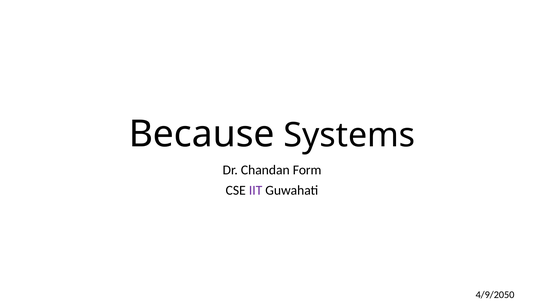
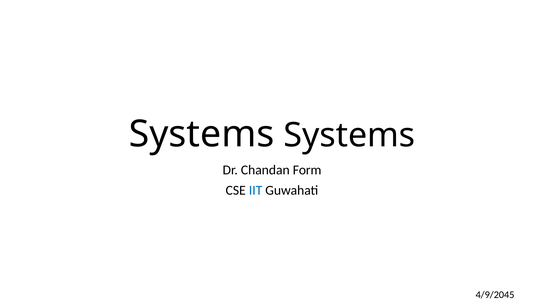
Because at (202, 134): Because -> Systems
IIT colour: purple -> blue
4/9/2050: 4/9/2050 -> 4/9/2045
